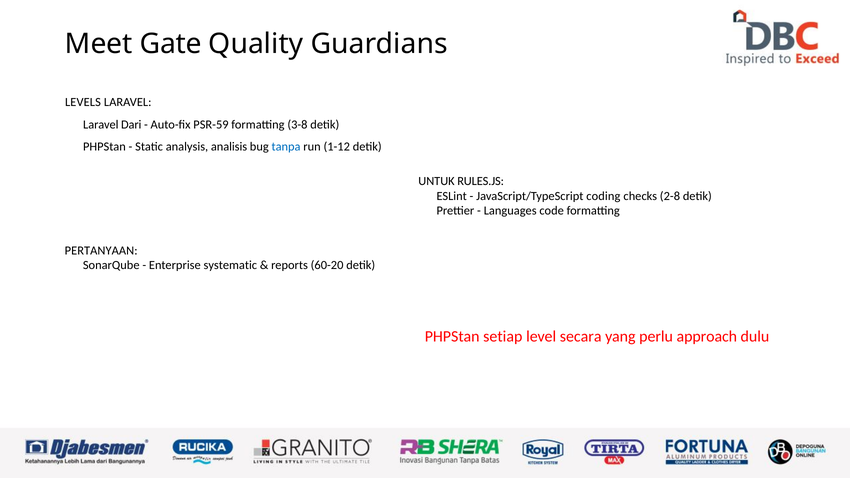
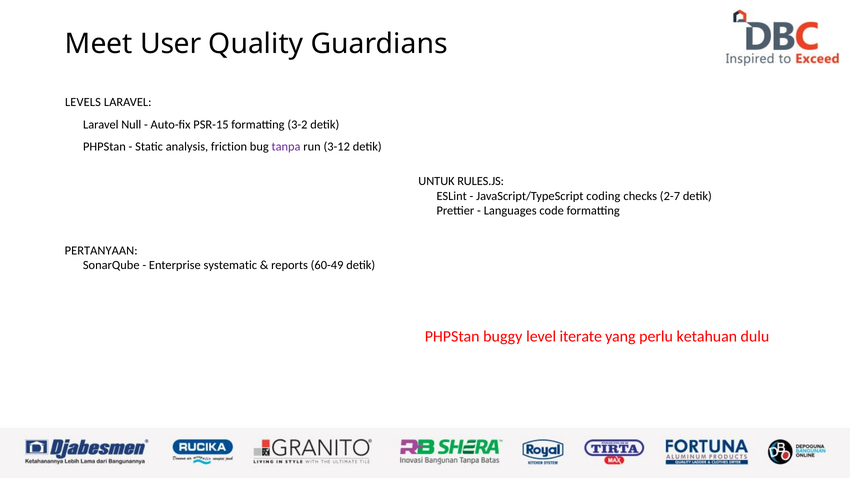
Gate: Gate -> User
Dari: Dari -> Null
PSR-59: PSR-59 -> PSR-15
3-8: 3-8 -> 3-2
analisis: analisis -> friction
tanpa colour: blue -> purple
1-12: 1-12 -> 3-12
2-8: 2-8 -> 2-7
60-20: 60-20 -> 60-49
setiap: setiap -> buggy
secara: secara -> iterate
approach: approach -> ketahuan
